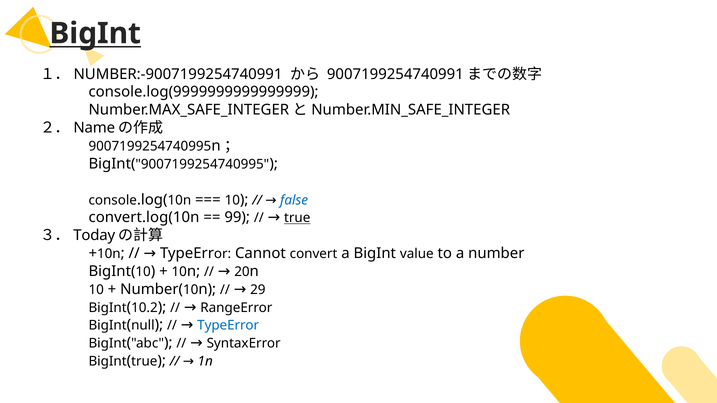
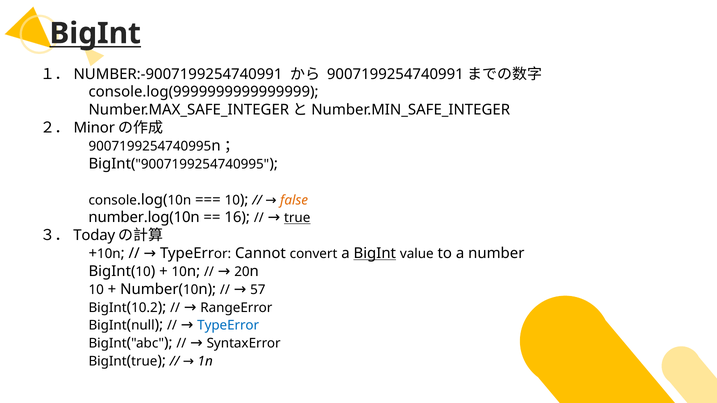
Name: Name -> Minor
false colour: blue -> orange
convert.log(10n: convert.log(10n -> number.log(10n
99: 99 -> 16
BigInt at (375, 254) underline: none -> present
29: 29 -> 57
